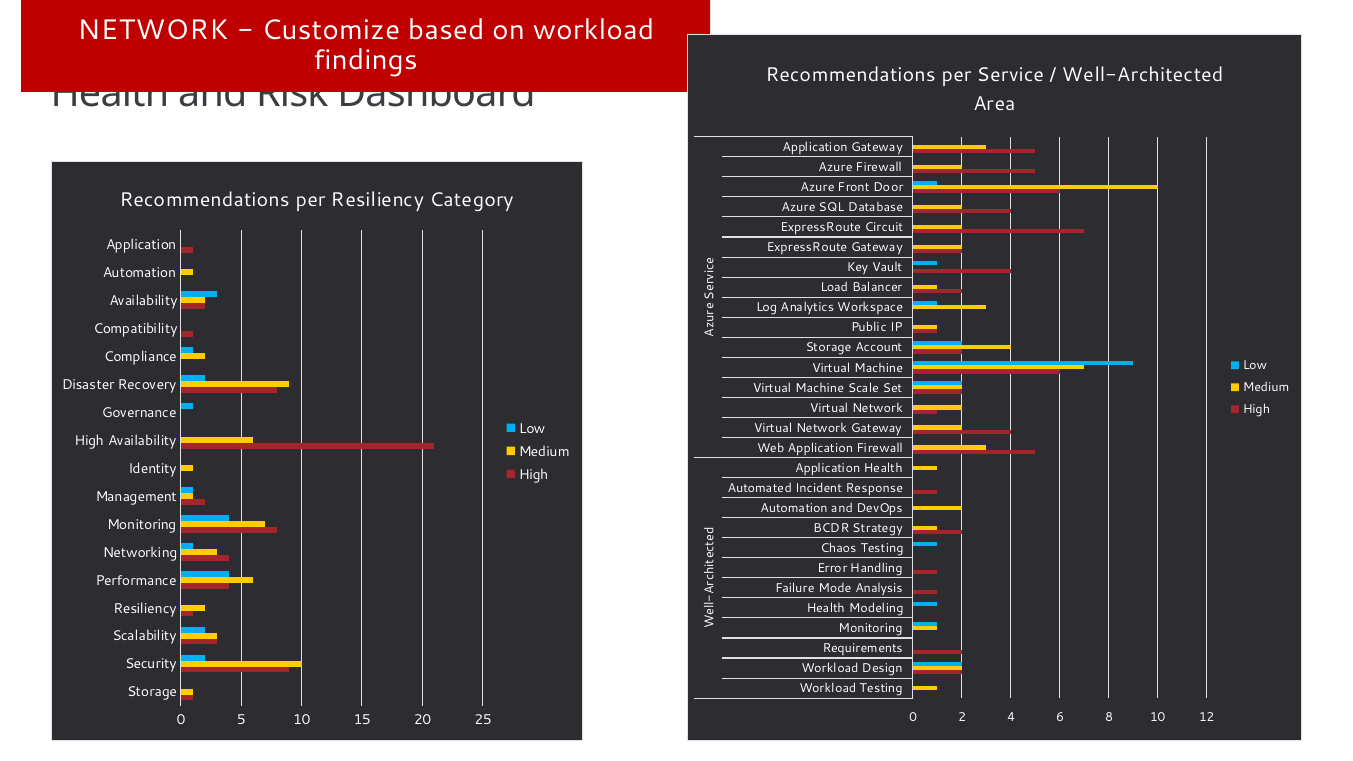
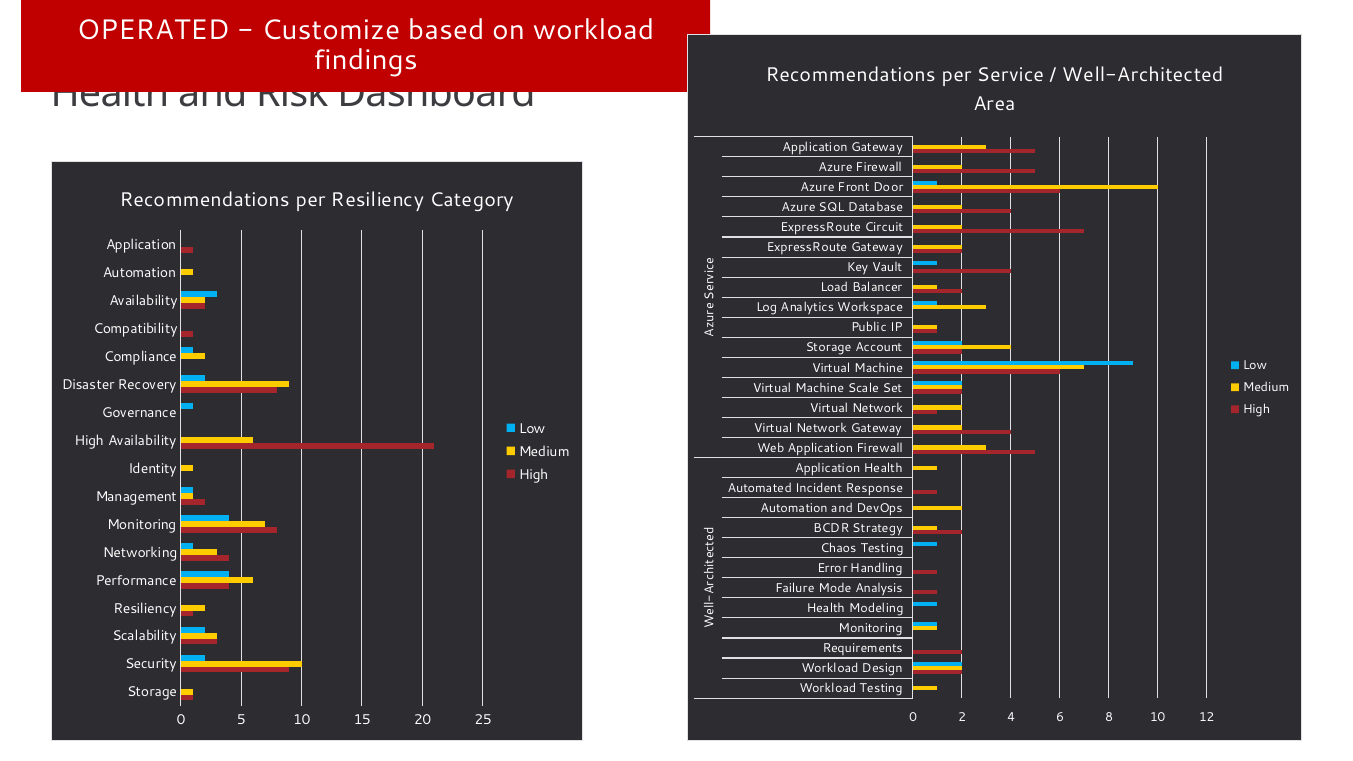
NETWORK at (153, 30): NETWORK -> OPERATED
